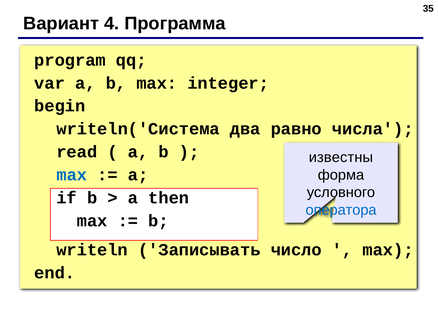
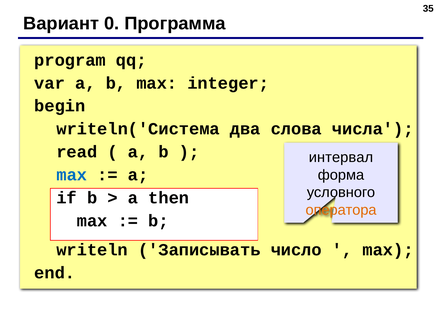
4: 4 -> 0
равно: равно -> слова
известны: известны -> интервал
оператора colour: blue -> orange
